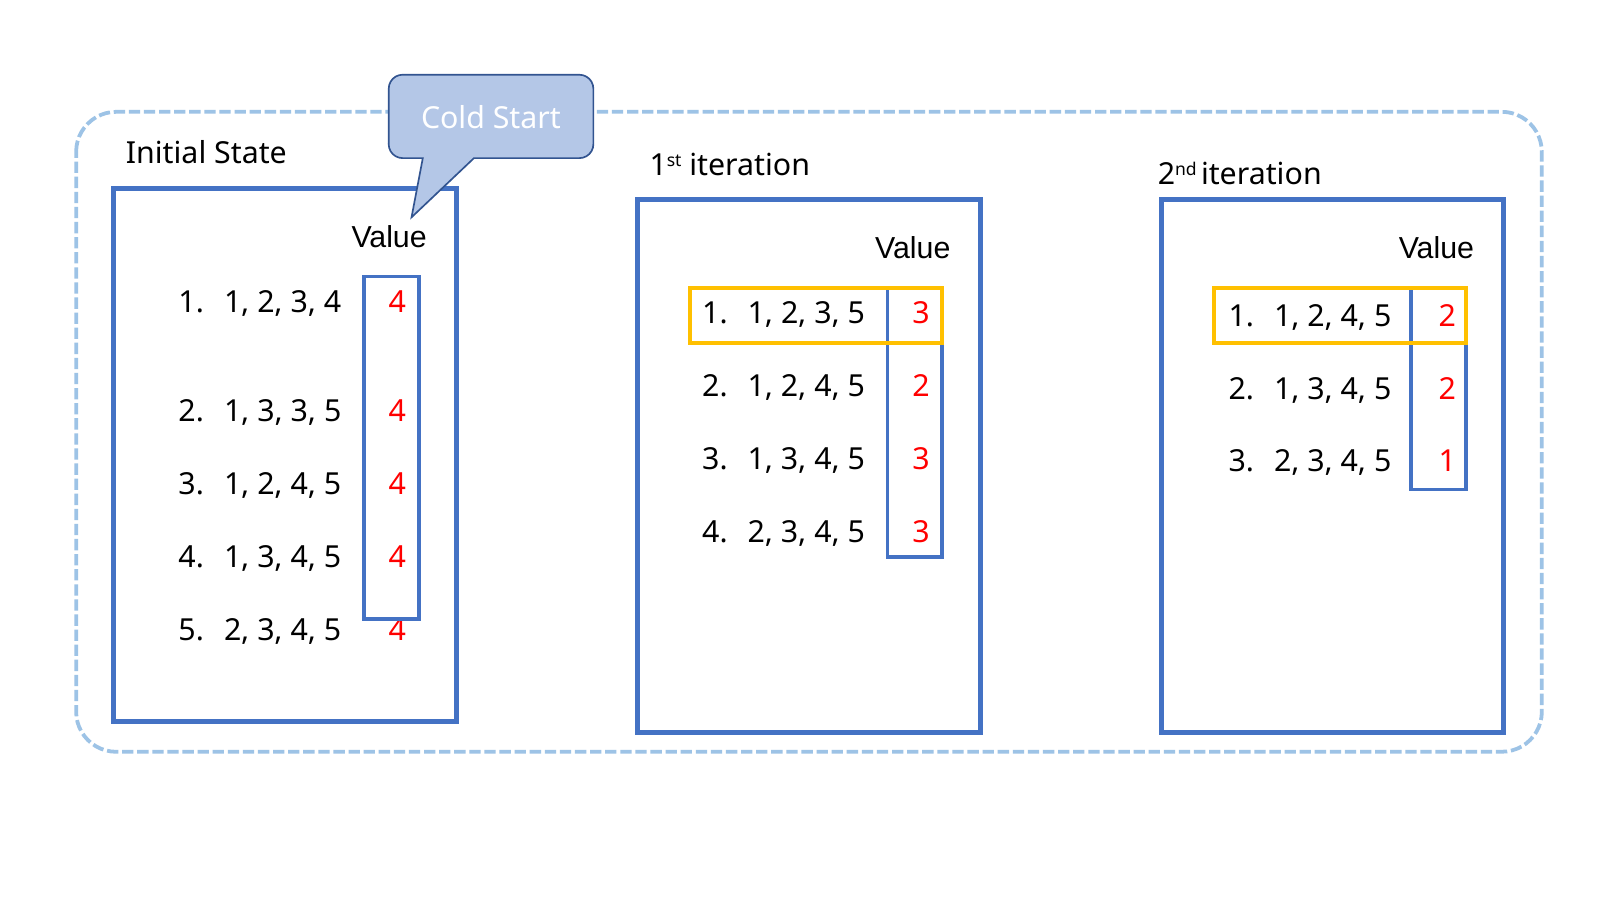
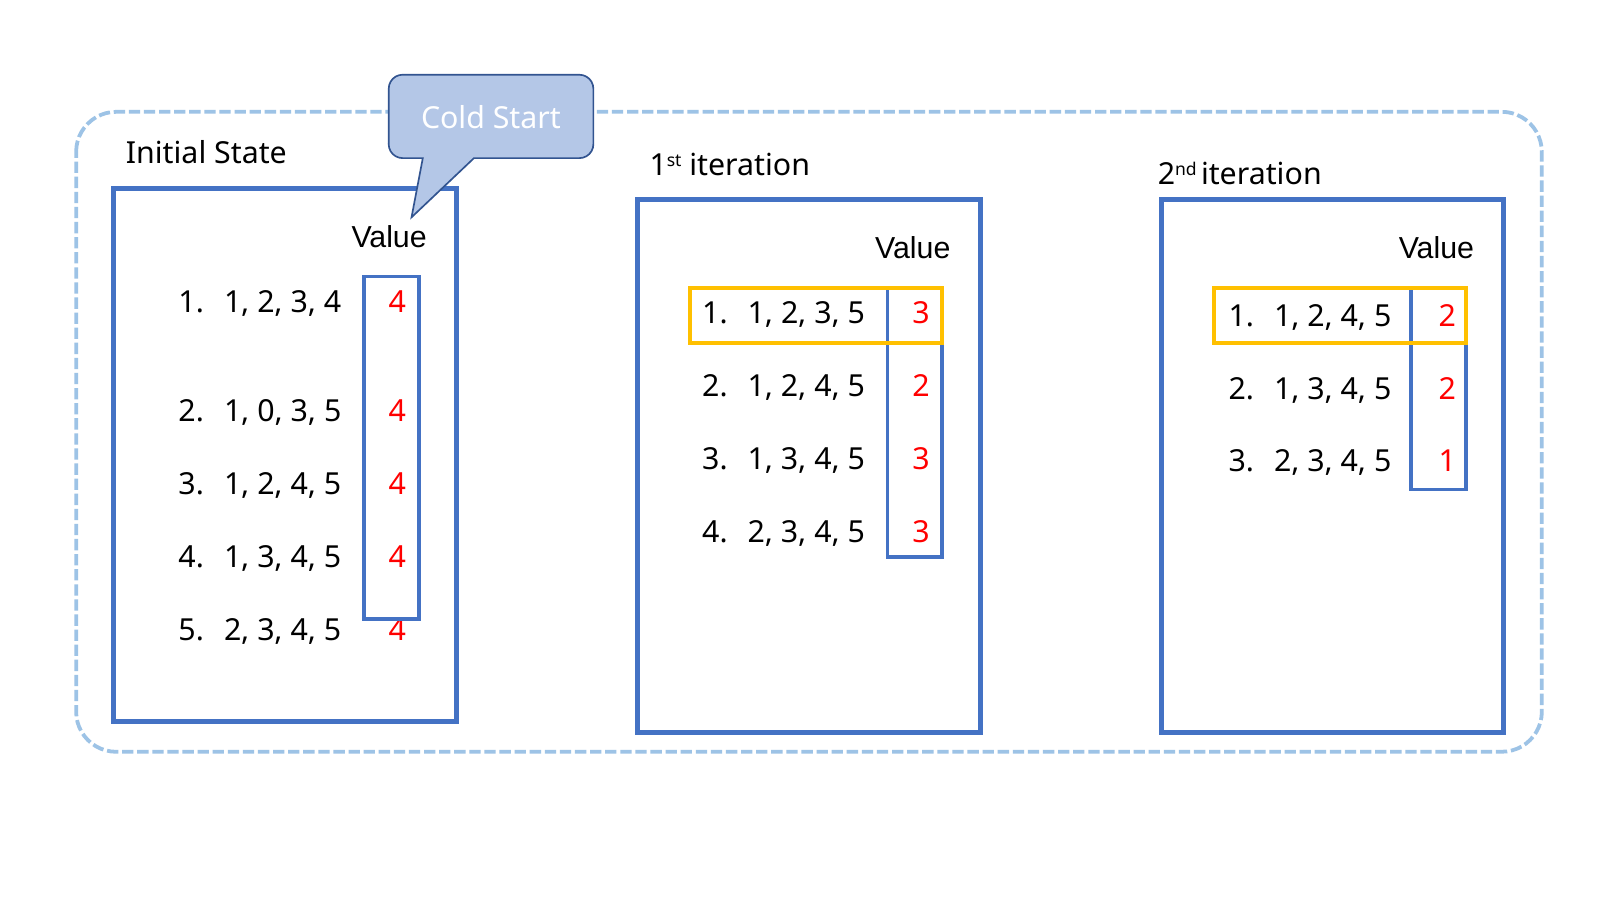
3 at (270, 412): 3 -> 0
